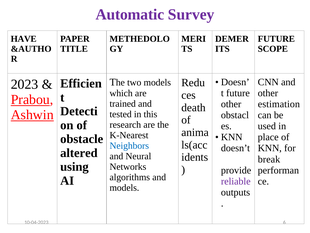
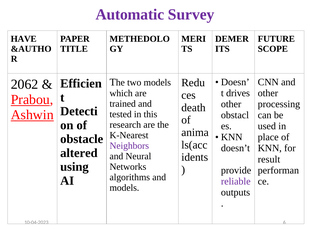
2023: 2023 -> 2062
future at (238, 93): future -> drives
estimation: estimation -> processing
Neighbors colour: blue -> purple
break: break -> result
